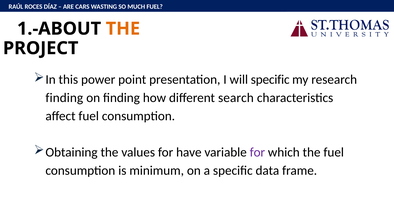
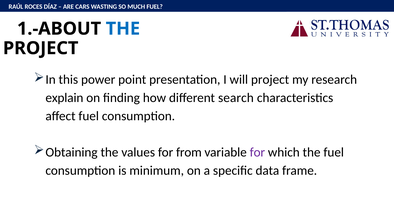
THE at (123, 29) colour: orange -> blue
will specific: specific -> project
finding at (64, 98): finding -> explain
have: have -> from
